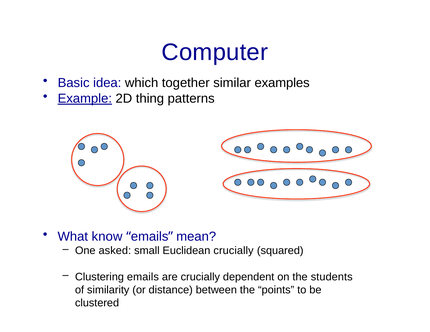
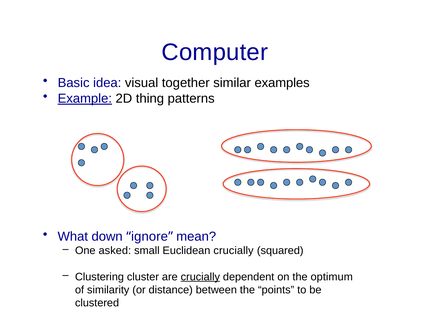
which: which -> visual
know: know -> down
emails at (150, 237): emails -> ignore
Clustering emails: emails -> cluster
crucially at (200, 277) underline: none -> present
students: students -> optimum
